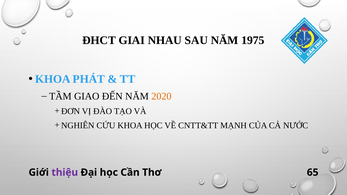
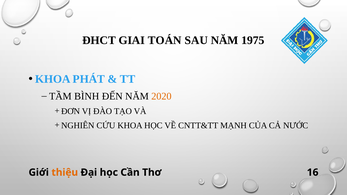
NHAU: NHAU -> TOÁN
GIAO: GIAO -> BÌNH
thiệu colour: purple -> orange
65: 65 -> 16
